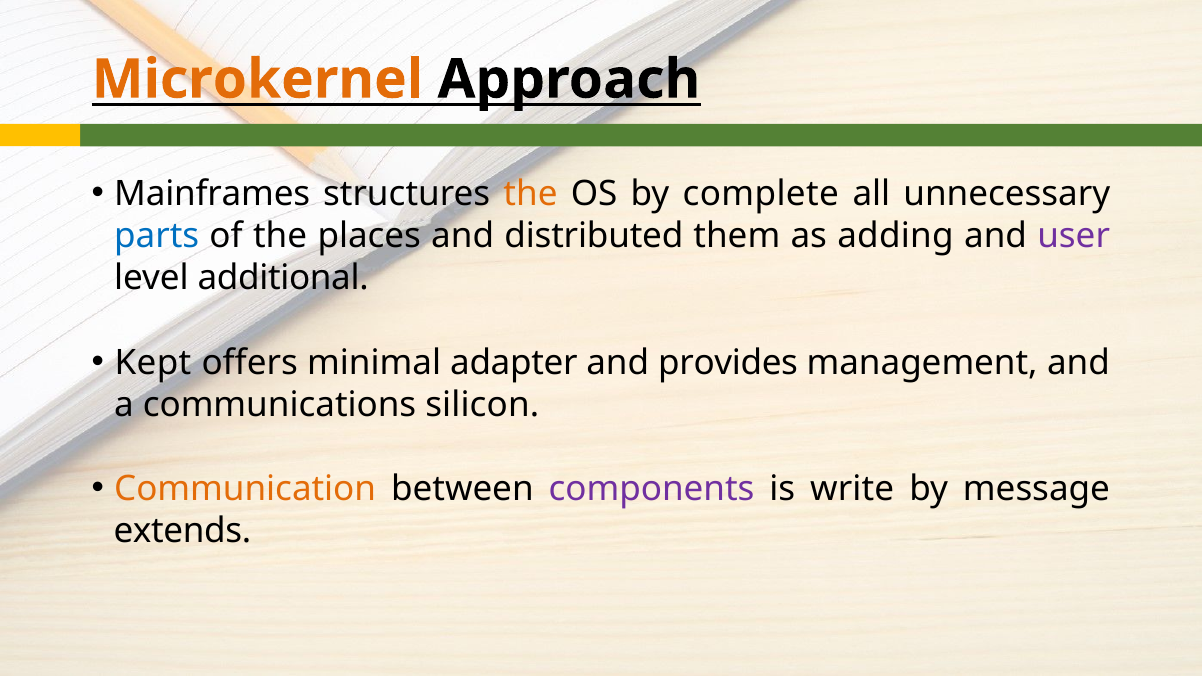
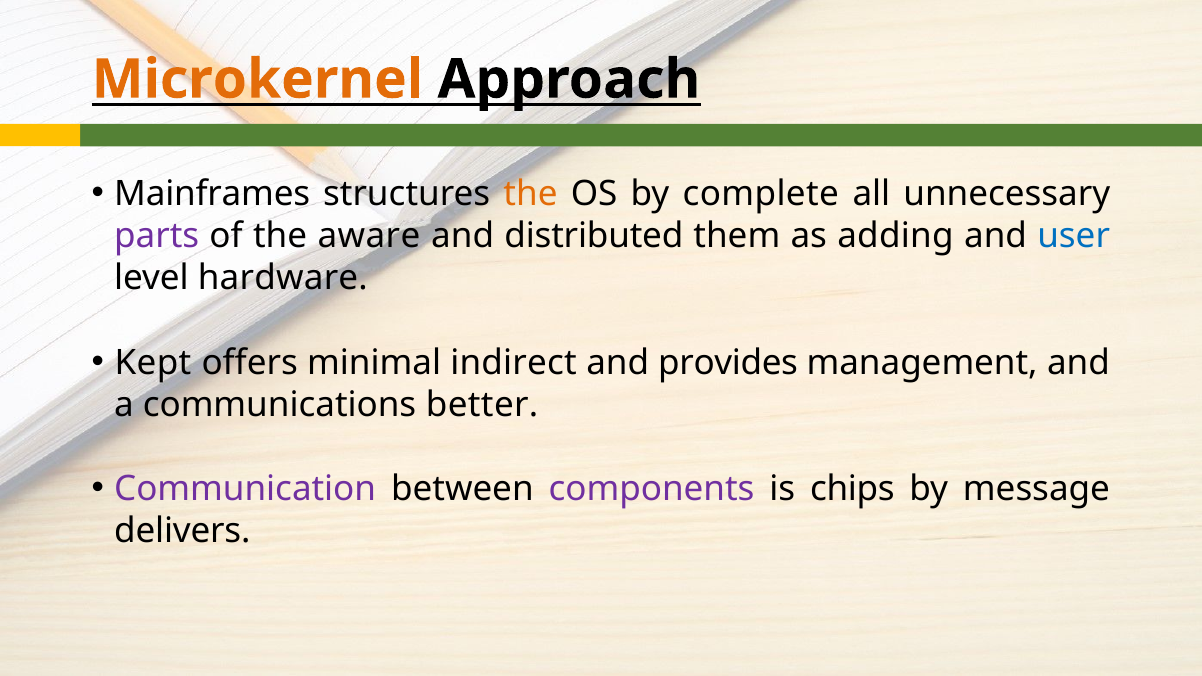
parts colour: blue -> purple
places: places -> aware
user colour: purple -> blue
additional: additional -> hardware
adapter: adapter -> indirect
silicon: silicon -> better
Communication colour: orange -> purple
write: write -> chips
extends: extends -> delivers
